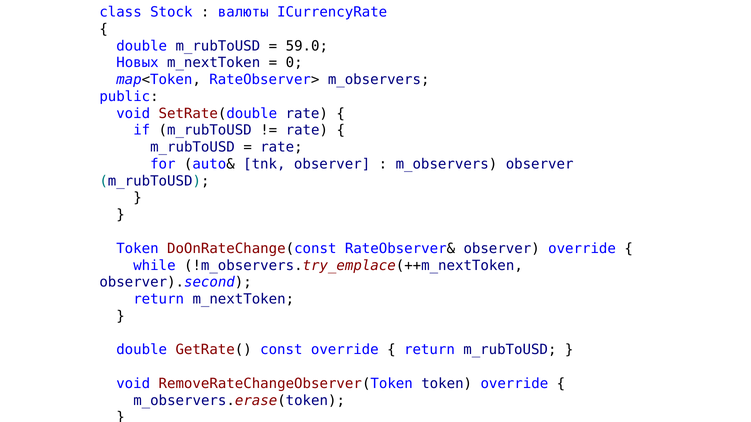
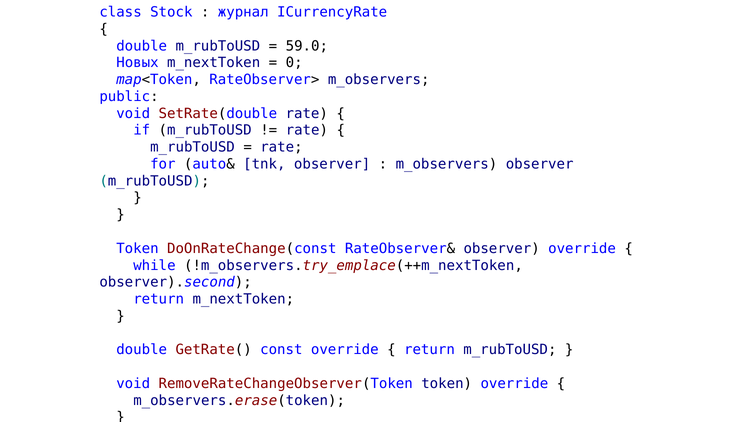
валюты: валюты -> журнал
